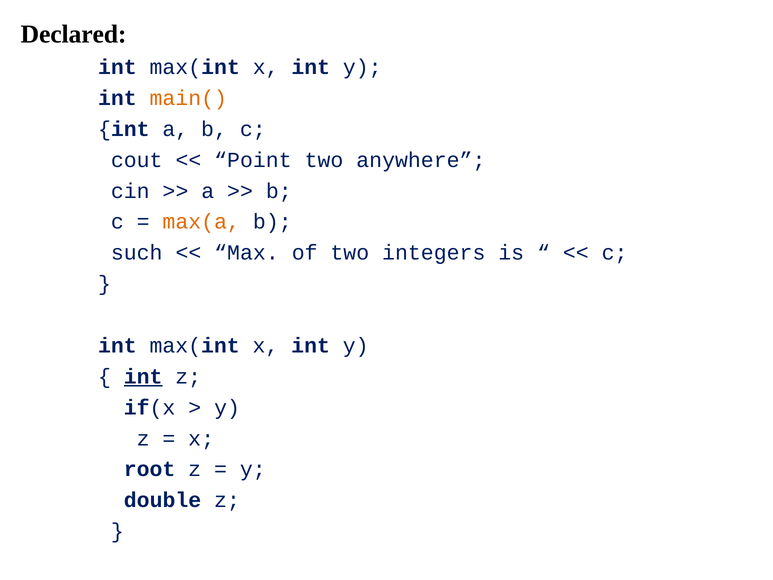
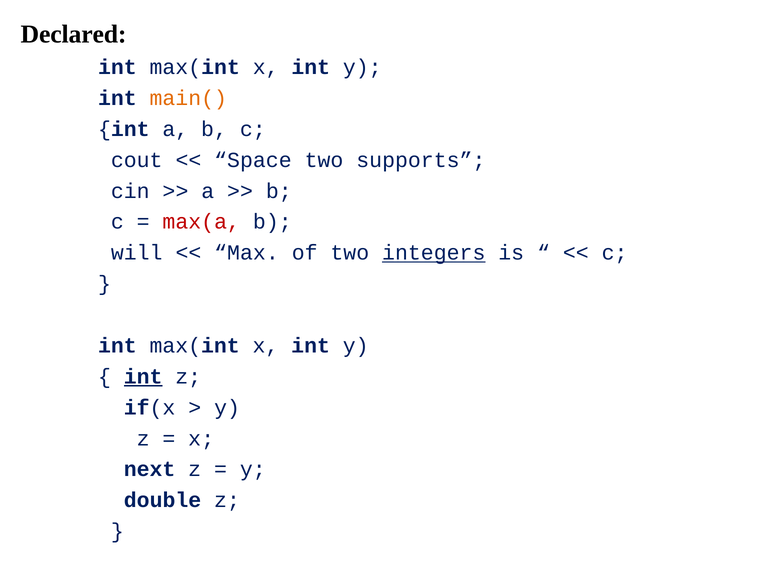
Point: Point -> Space
anywhere: anywhere -> supports
max(a colour: orange -> red
such: such -> will
integers underline: none -> present
root: root -> next
